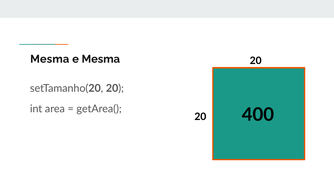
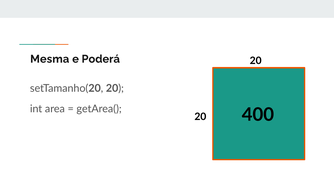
e Mesma: Mesma -> Poderá
